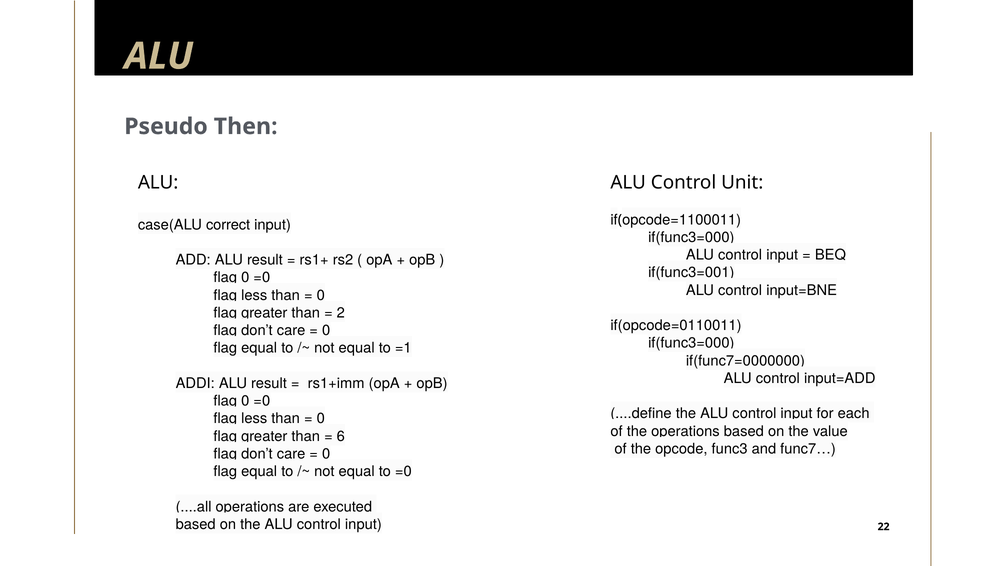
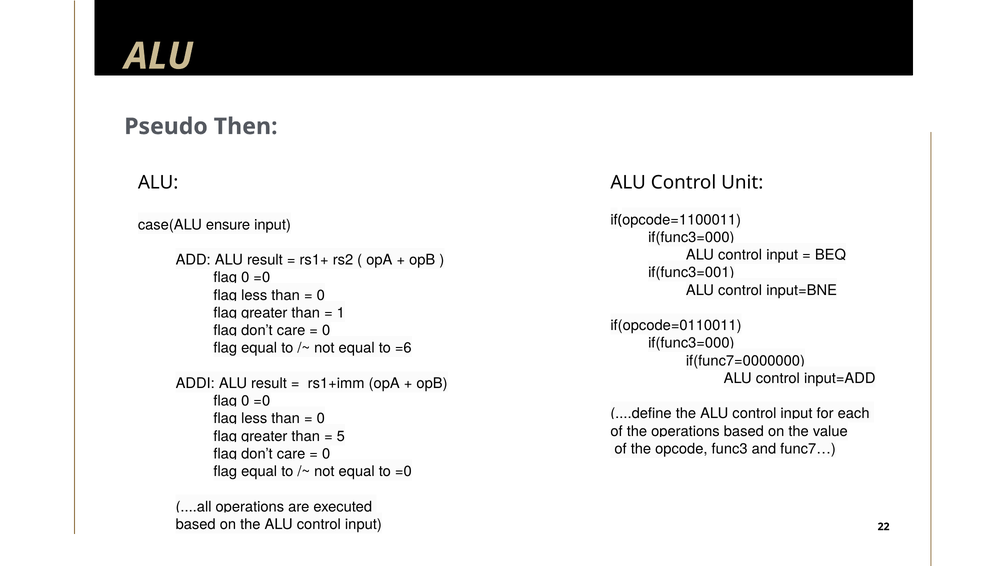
correct: correct -> ensure
2: 2 -> 1
=1: =1 -> =6
6: 6 -> 5
